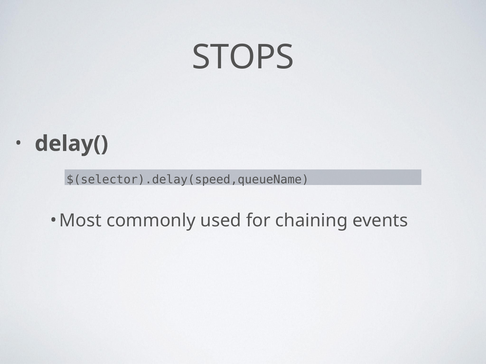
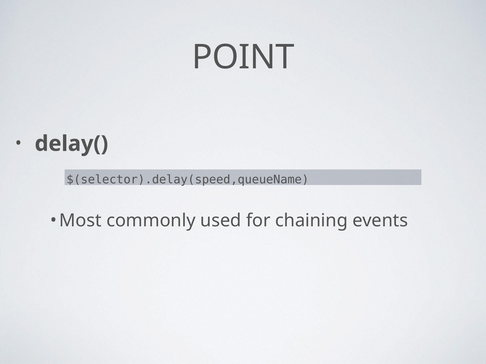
STOPS: STOPS -> POINT
